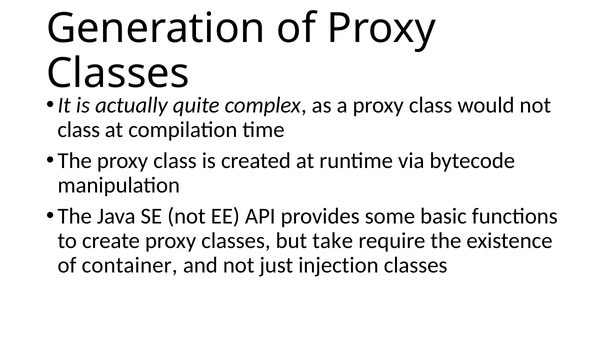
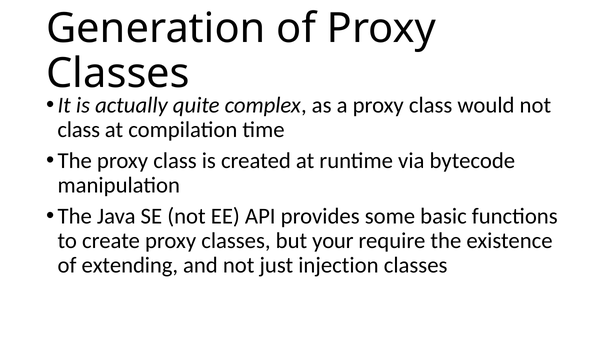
take: take -> your
container: container -> extending
